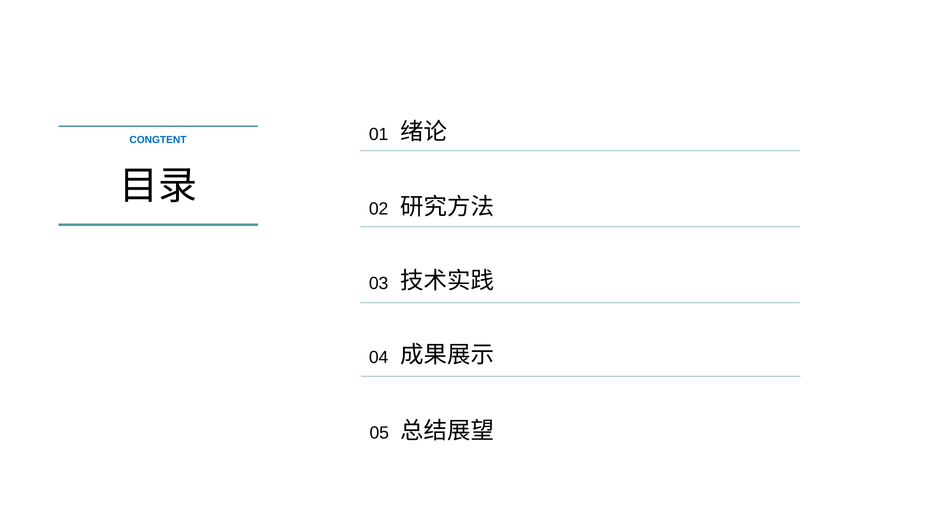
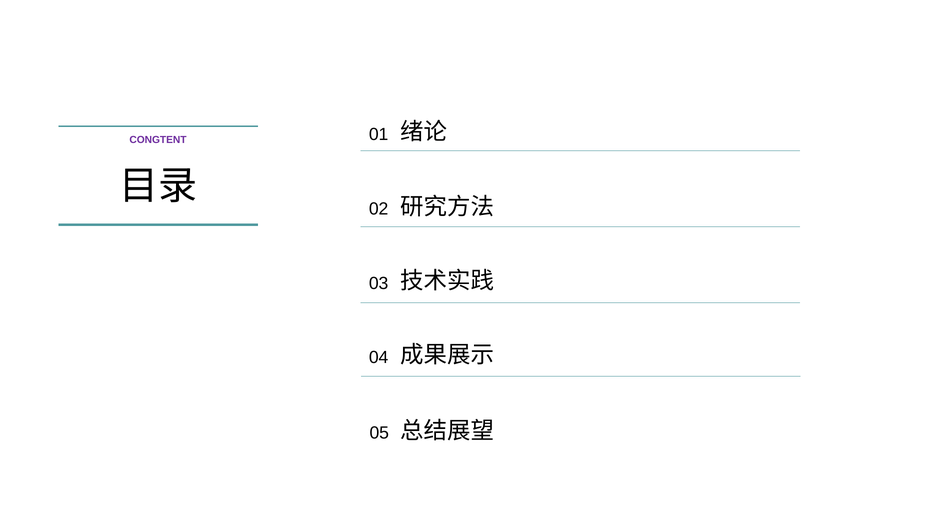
CONGTENT colour: blue -> purple
